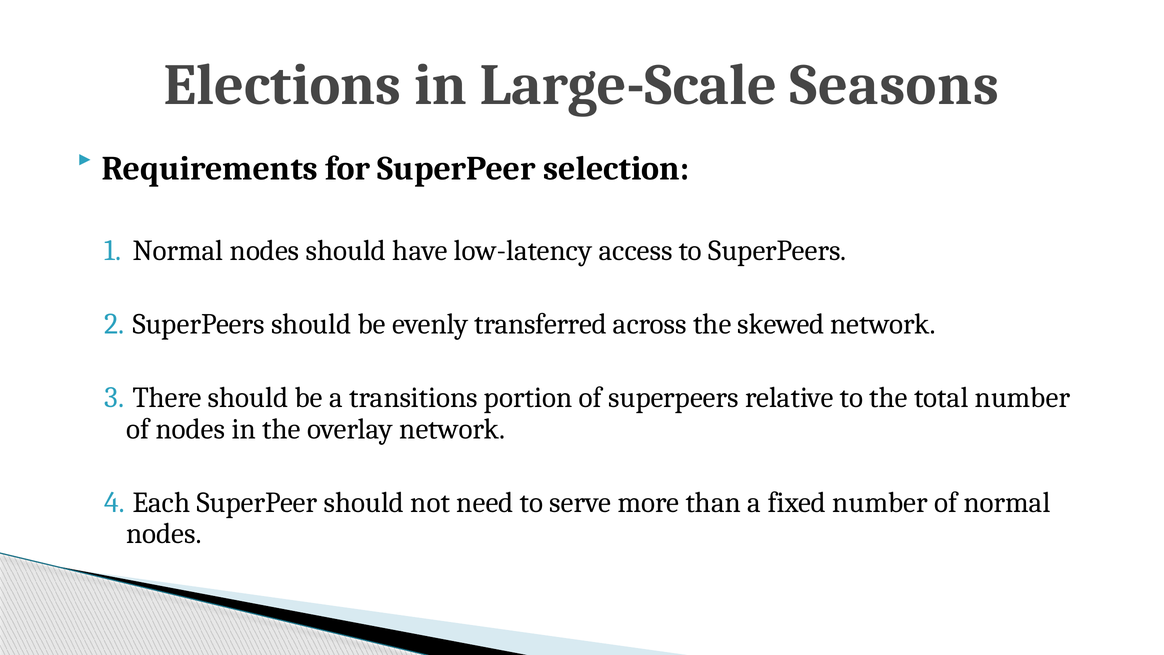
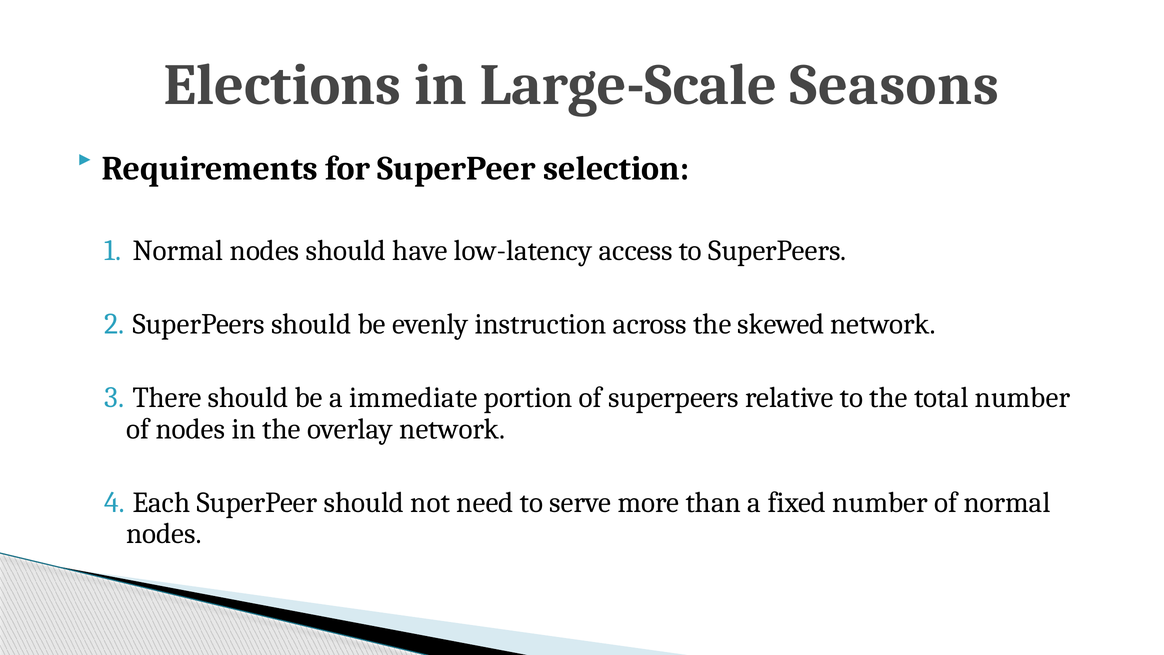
transferred: transferred -> instruction
transitions: transitions -> immediate
